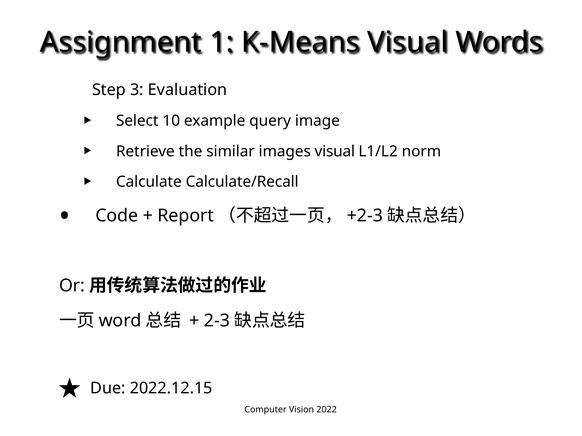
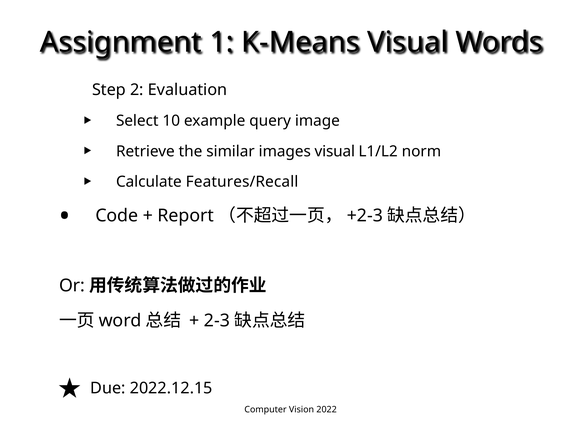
3: 3 -> 2
Calculate/Recall: Calculate/Recall -> Features/Recall
